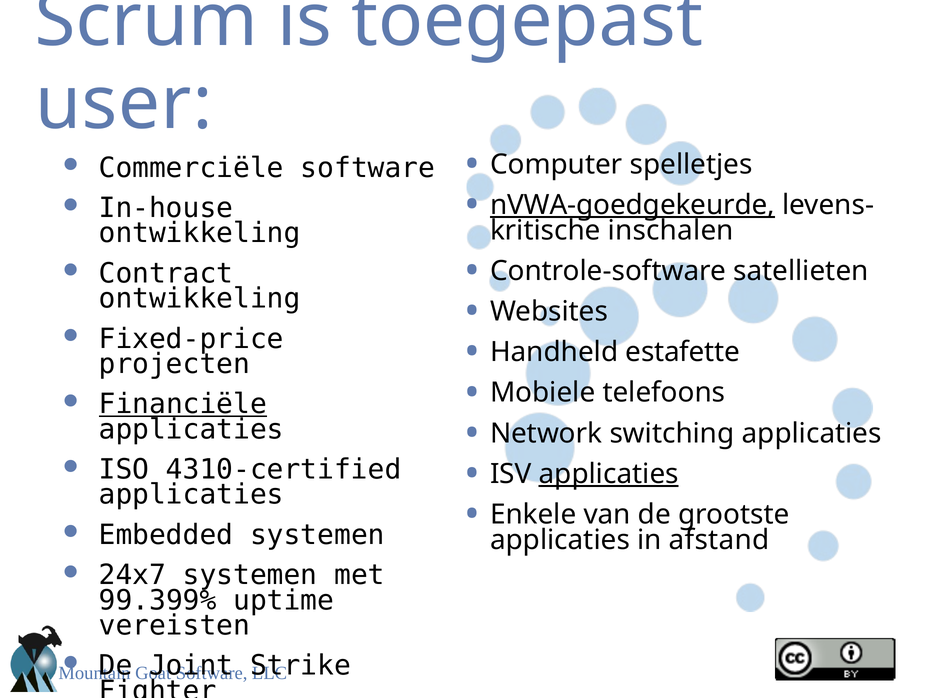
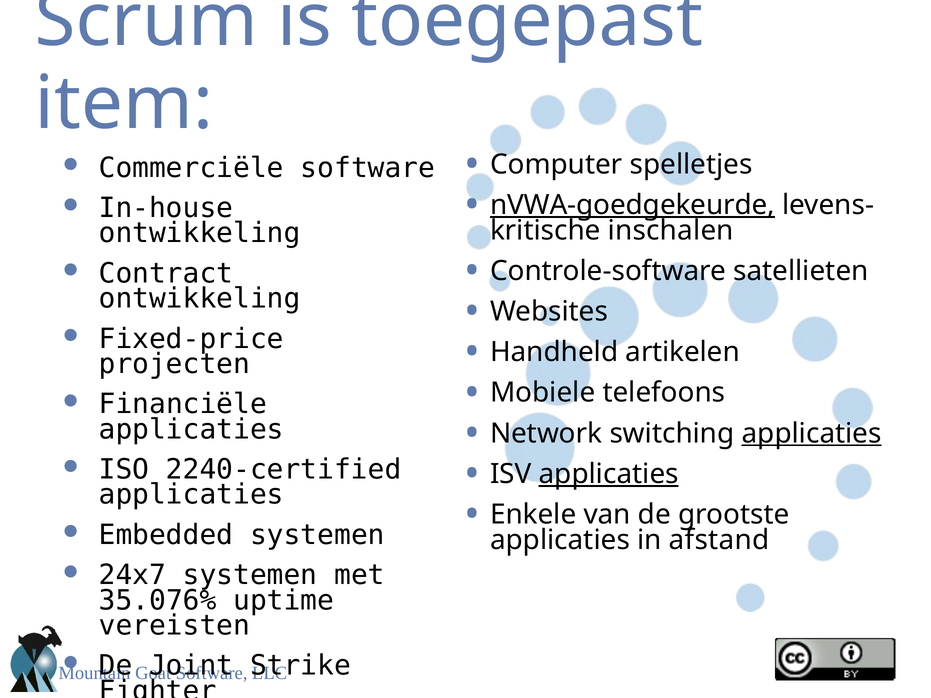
user: user -> item
estafette: estafette -> artikelen
Financiële underline: present -> none
applicaties at (812, 434) underline: none -> present
4310-certified: 4310-certified -> 2240-certified
99.399%: 99.399% -> 35.076%
